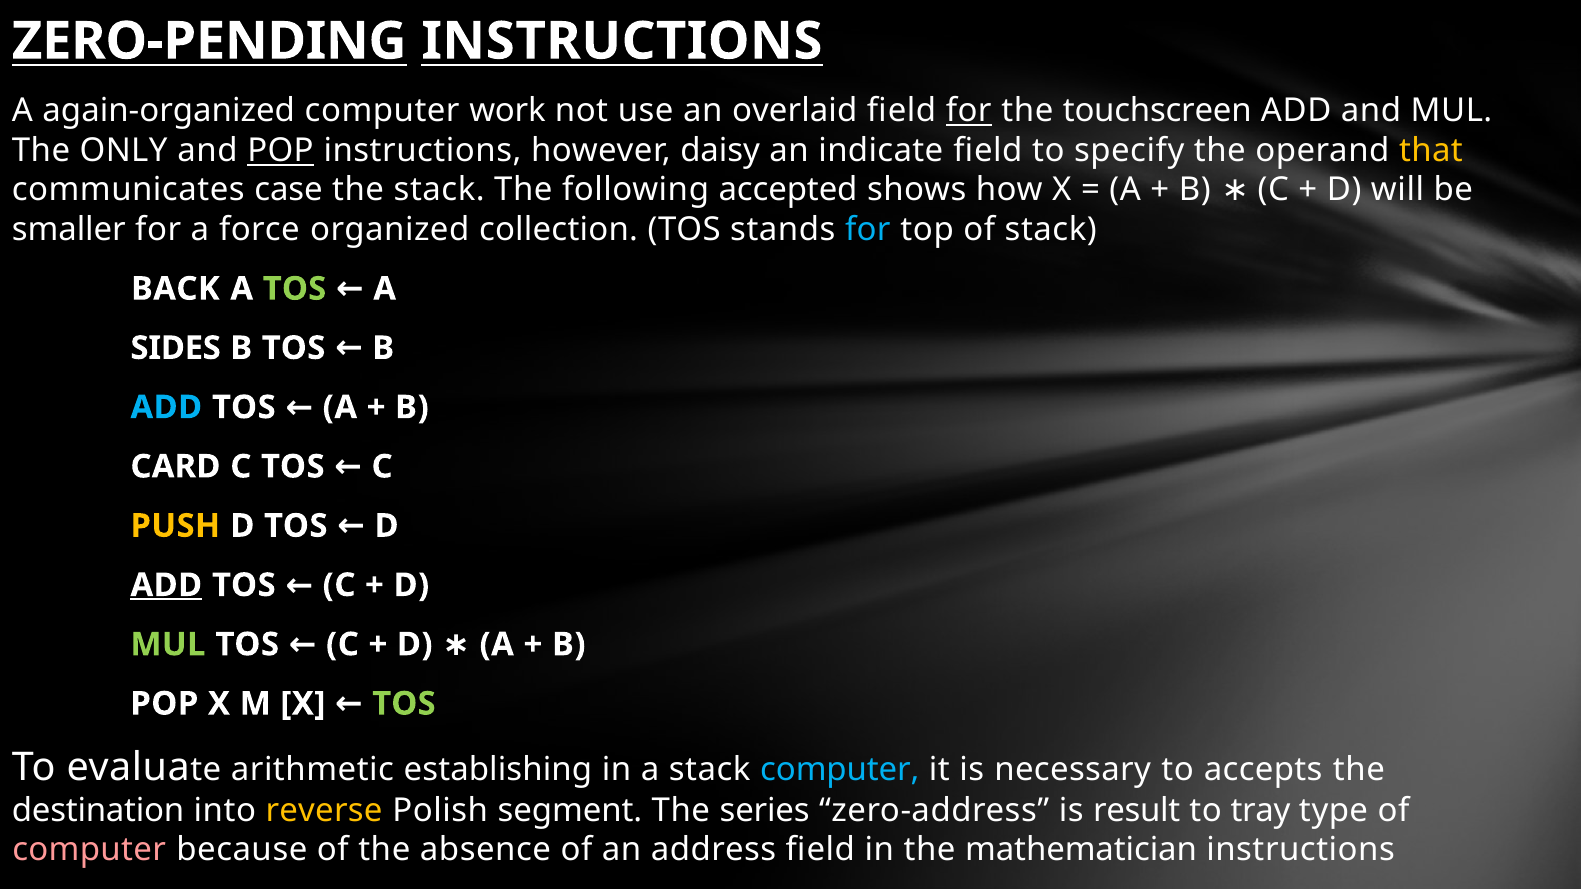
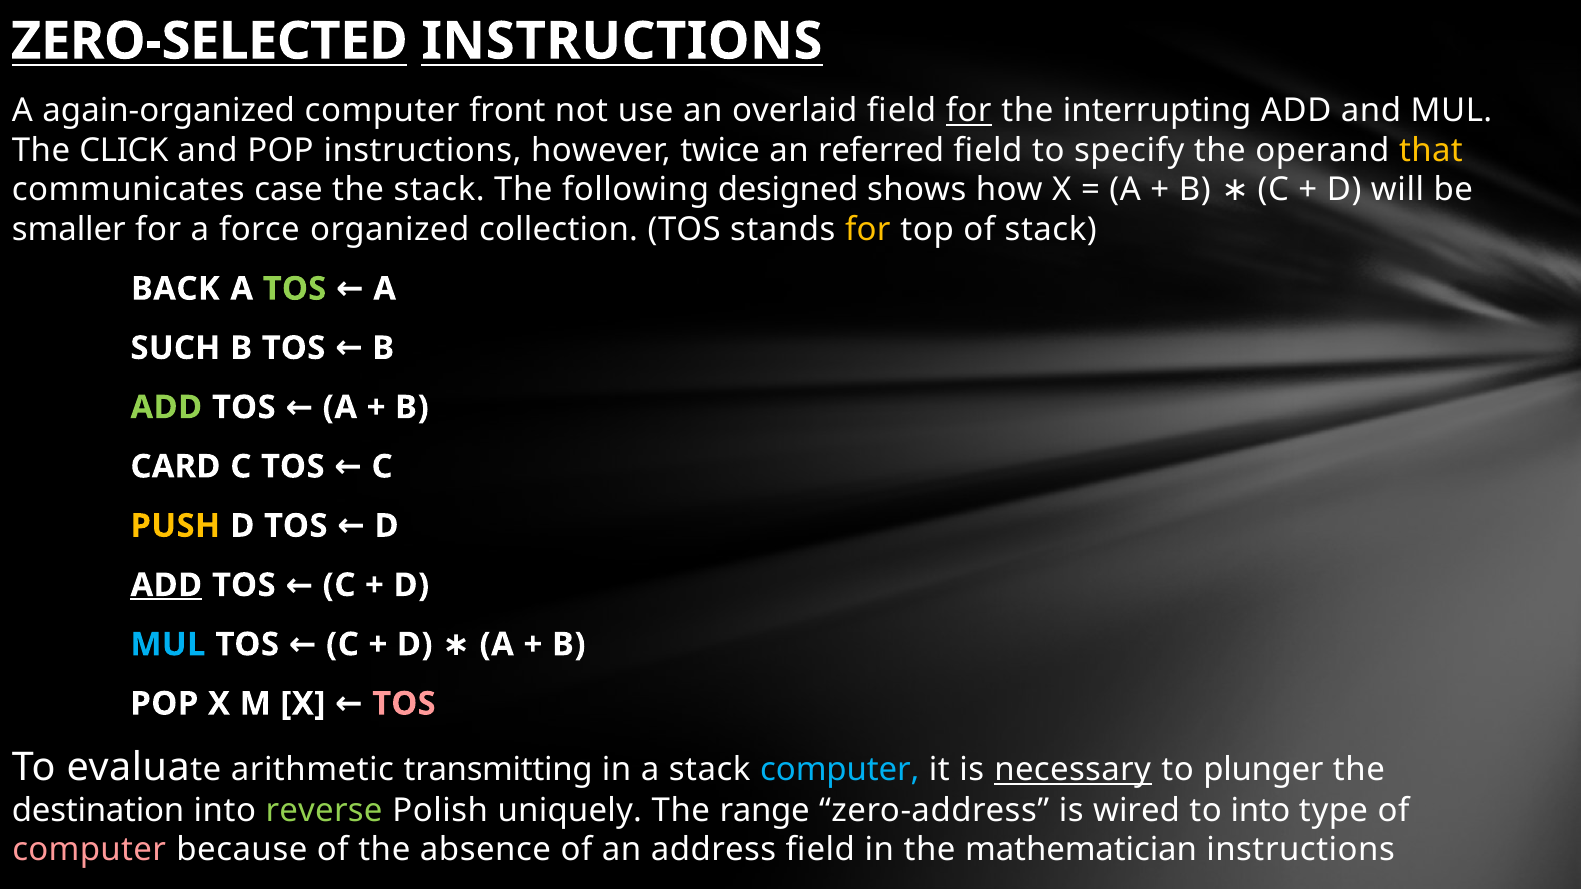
ZERO-PENDING: ZERO-PENDING -> ZERO-SELECTED
work: work -> front
touchscreen: touchscreen -> interrupting
ONLY: ONLY -> CLICK
POP at (280, 151) underline: present -> none
daisy: daisy -> twice
indicate: indicate -> referred
accepted: accepted -> designed
for at (868, 230) colour: light blue -> yellow
SIDES: SIDES -> SUCH
ADD at (166, 407) colour: light blue -> light green
MUL at (168, 645) colour: light green -> light blue
TOS at (404, 704) colour: light green -> pink
establishing: establishing -> transmitting
necessary underline: none -> present
accepts: accepts -> plunger
reverse colour: yellow -> light green
segment: segment -> uniquely
series: series -> range
result: result -> wired
to tray: tray -> into
